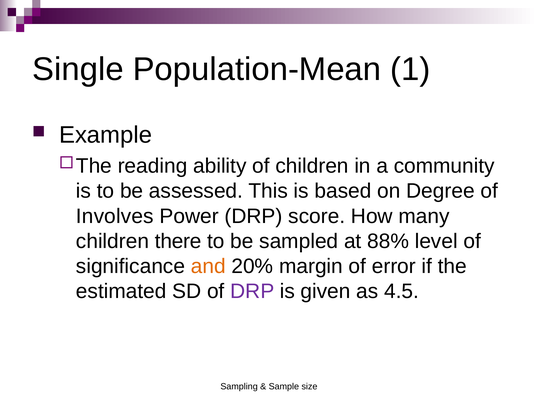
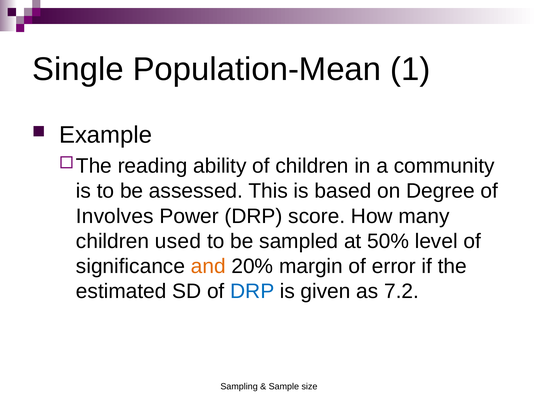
there: there -> used
88%: 88% -> 50%
DRP at (252, 292) colour: purple -> blue
4.5: 4.5 -> 7.2
